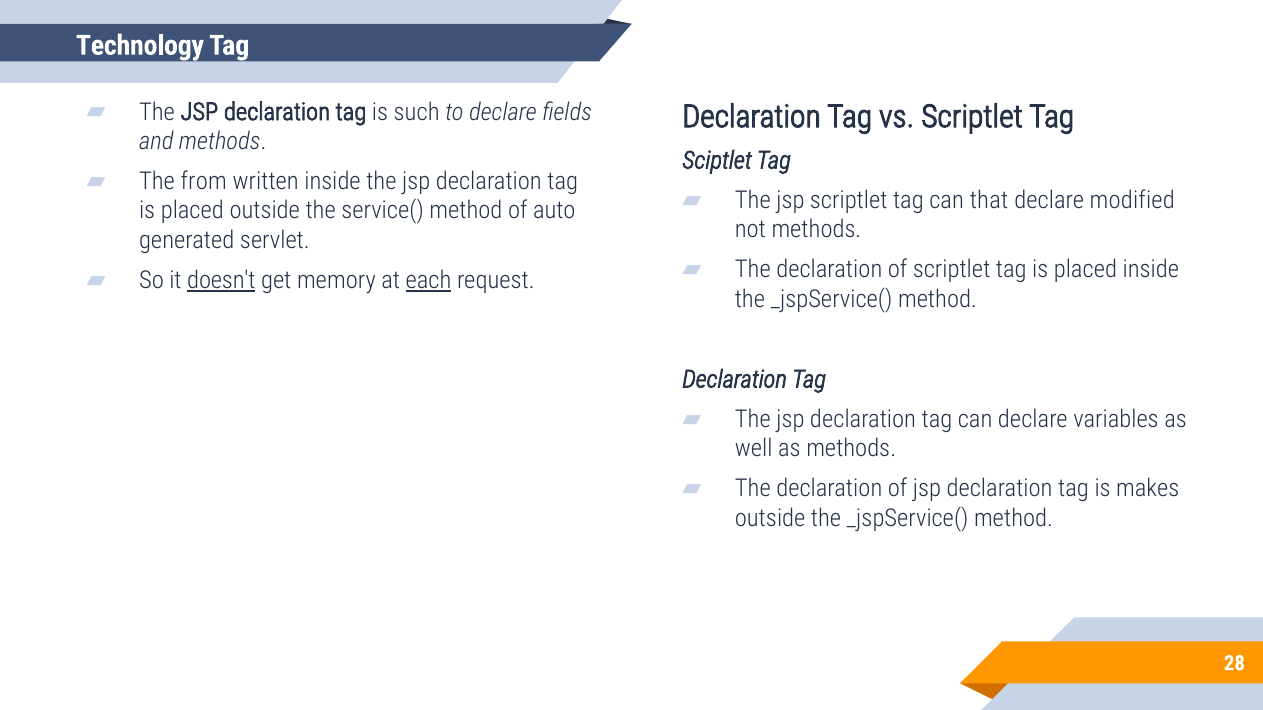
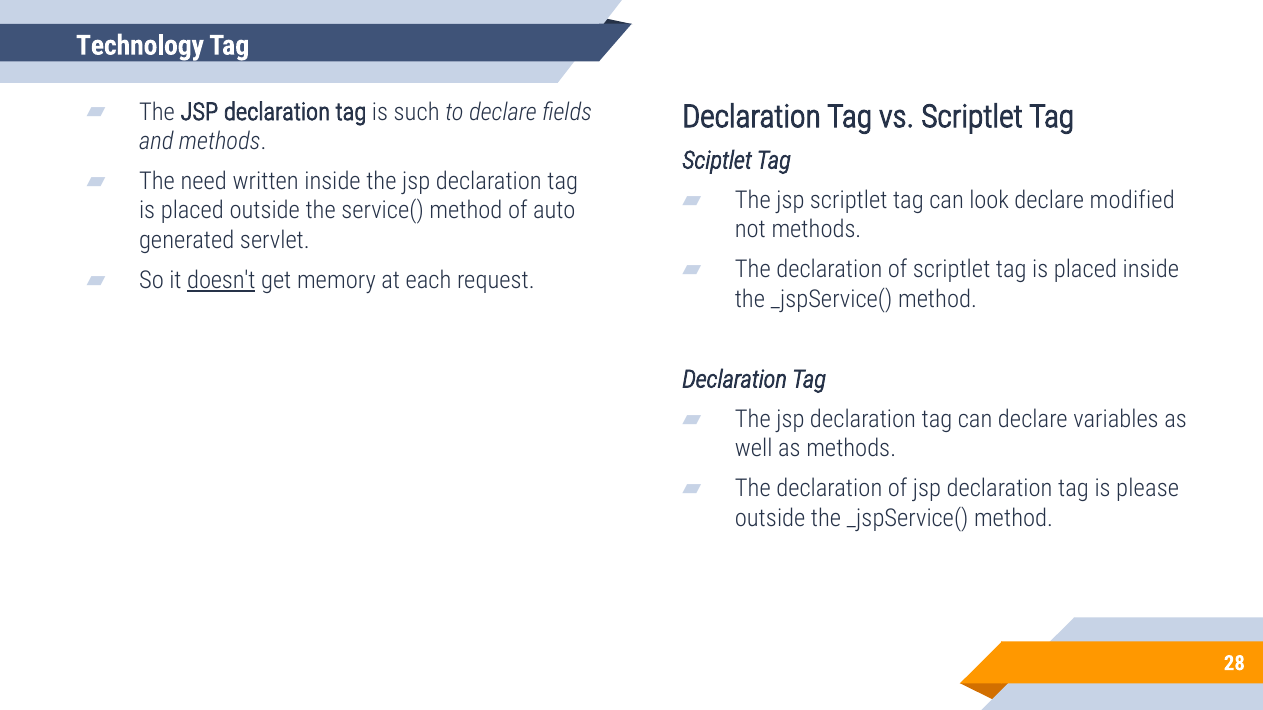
from: from -> need
that: that -> look
each underline: present -> none
makes: makes -> please
